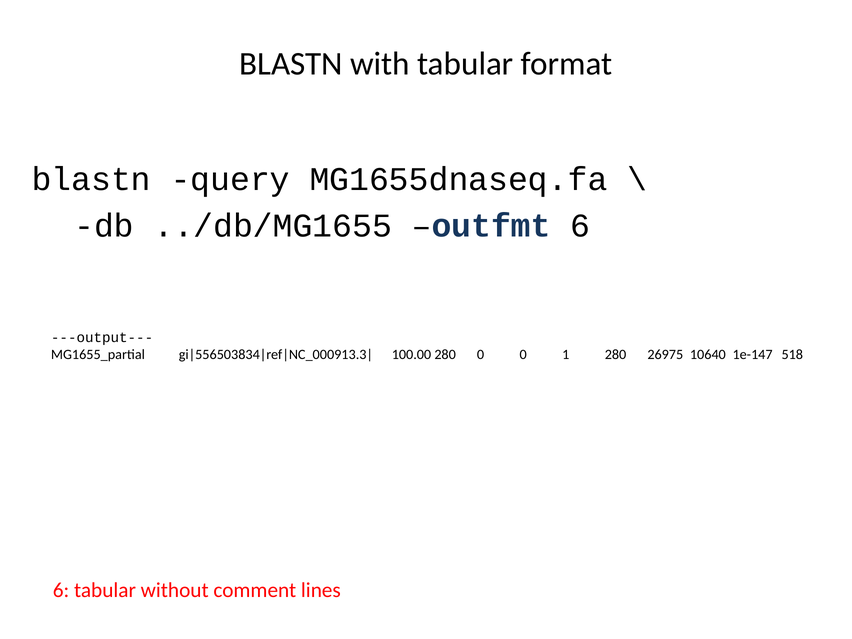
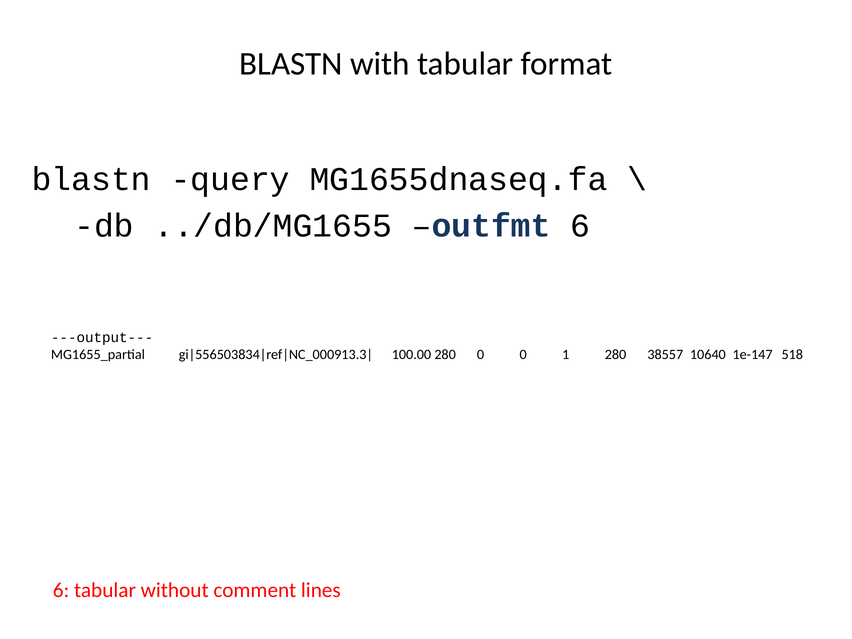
26975: 26975 -> 38557
